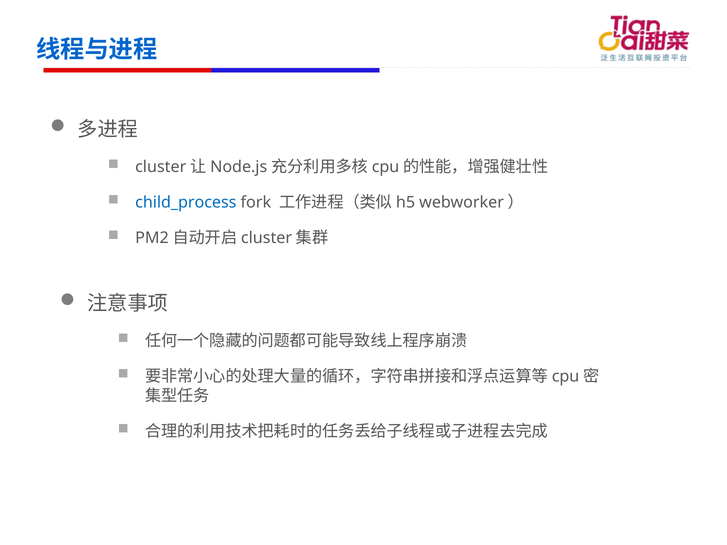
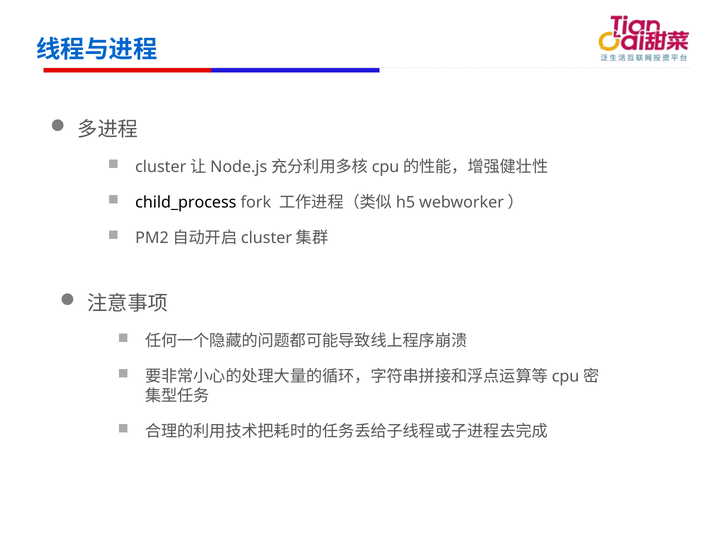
child_process colour: blue -> black
